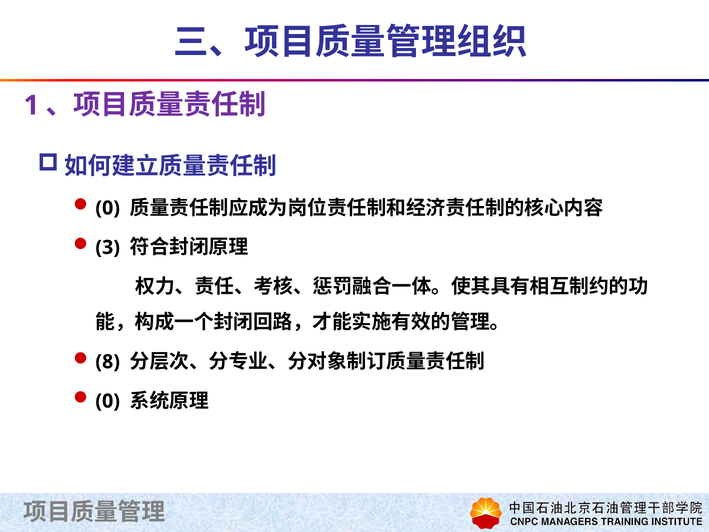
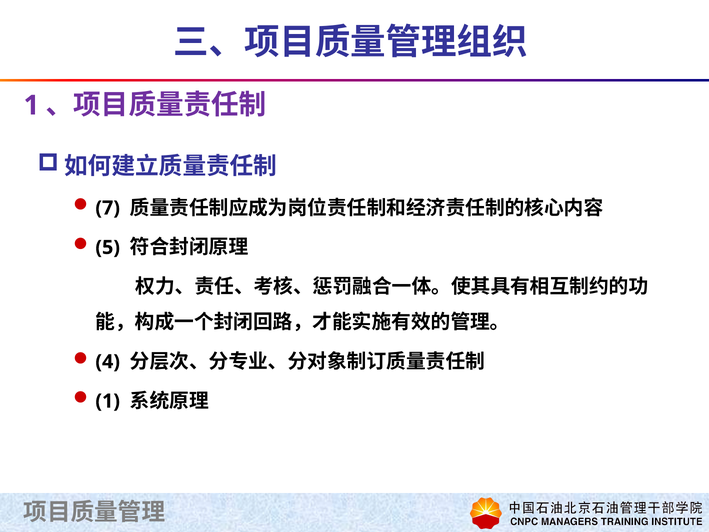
0 at (108, 208): 0 -> 7
3: 3 -> 5
8: 8 -> 4
0 at (108, 401): 0 -> 1
